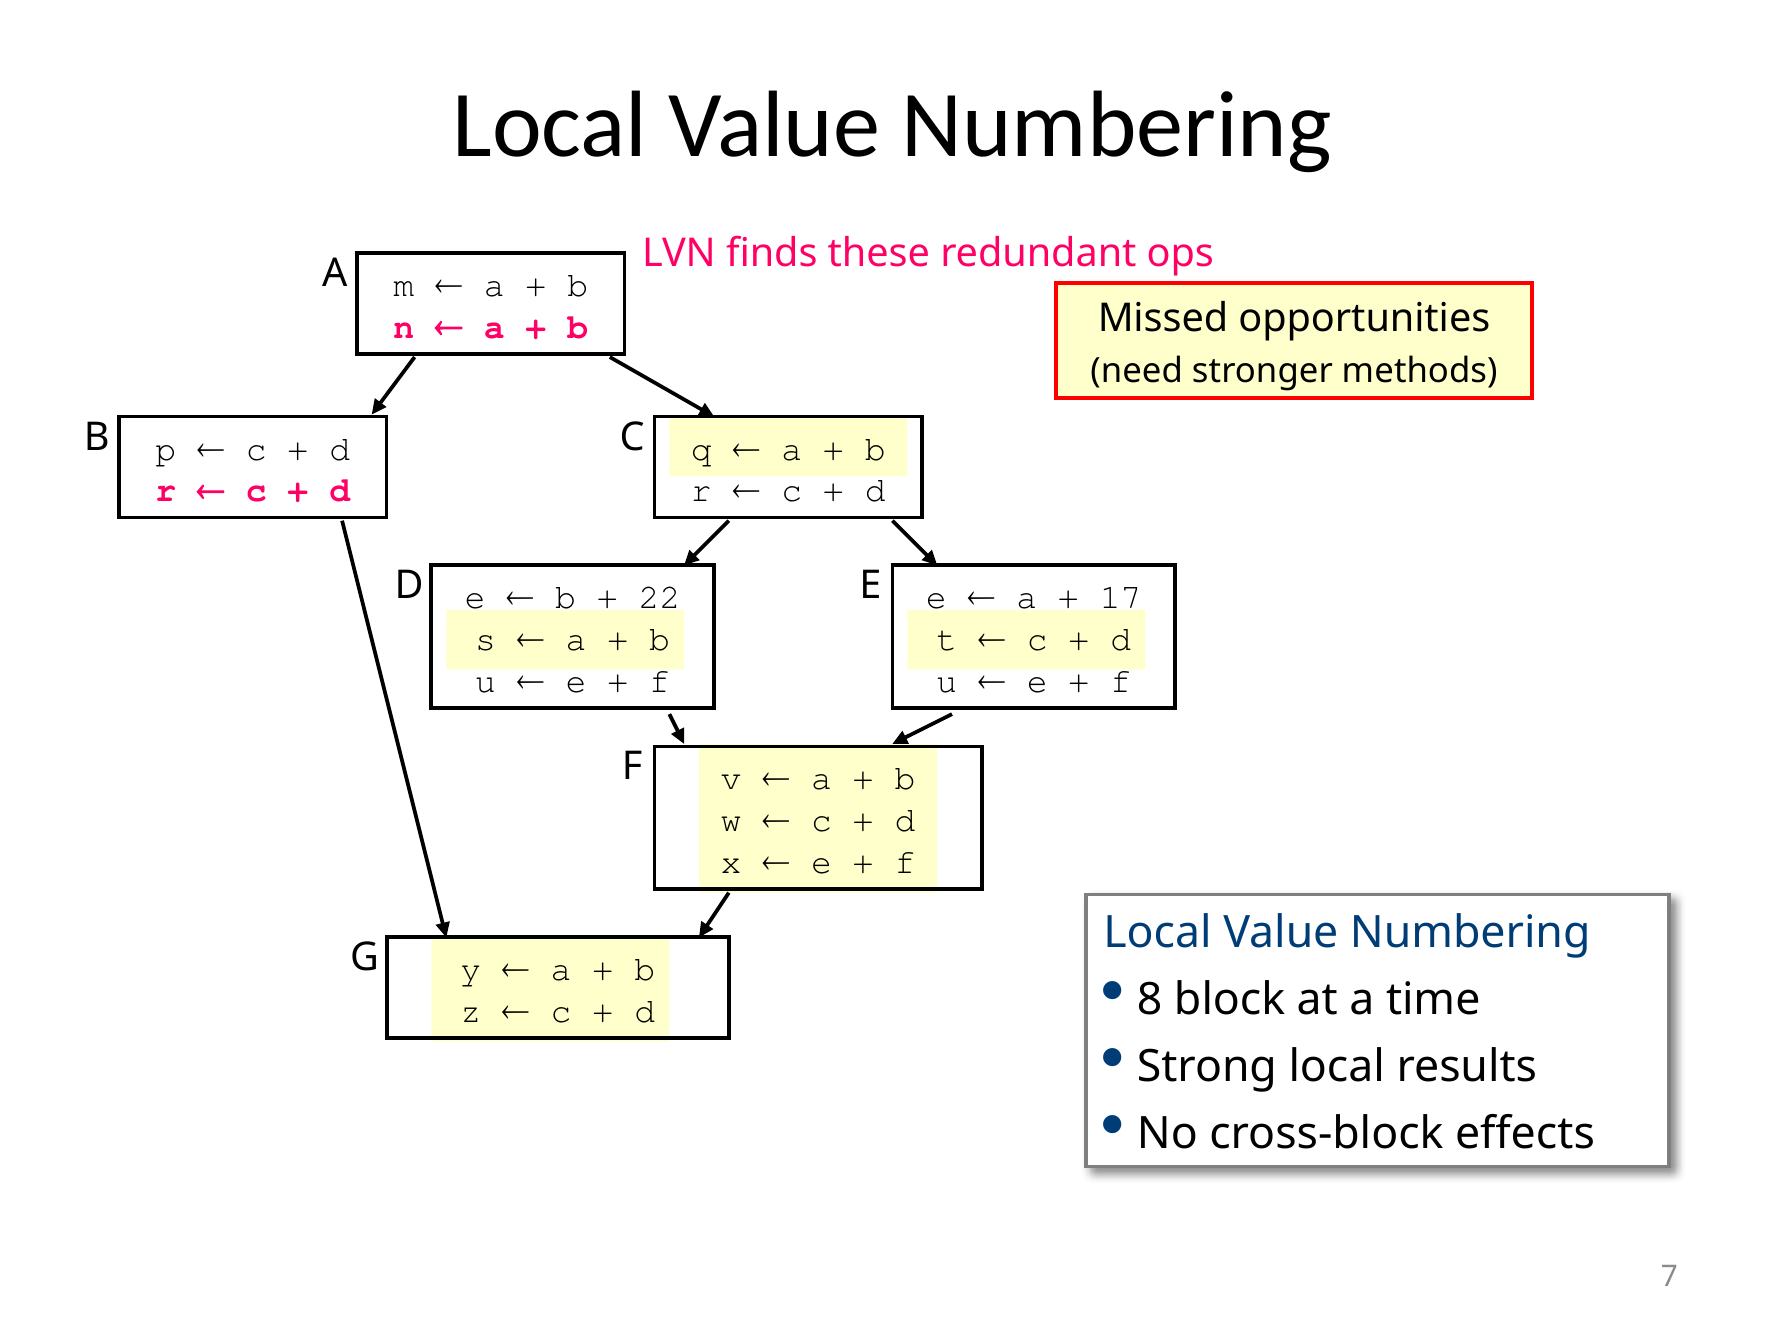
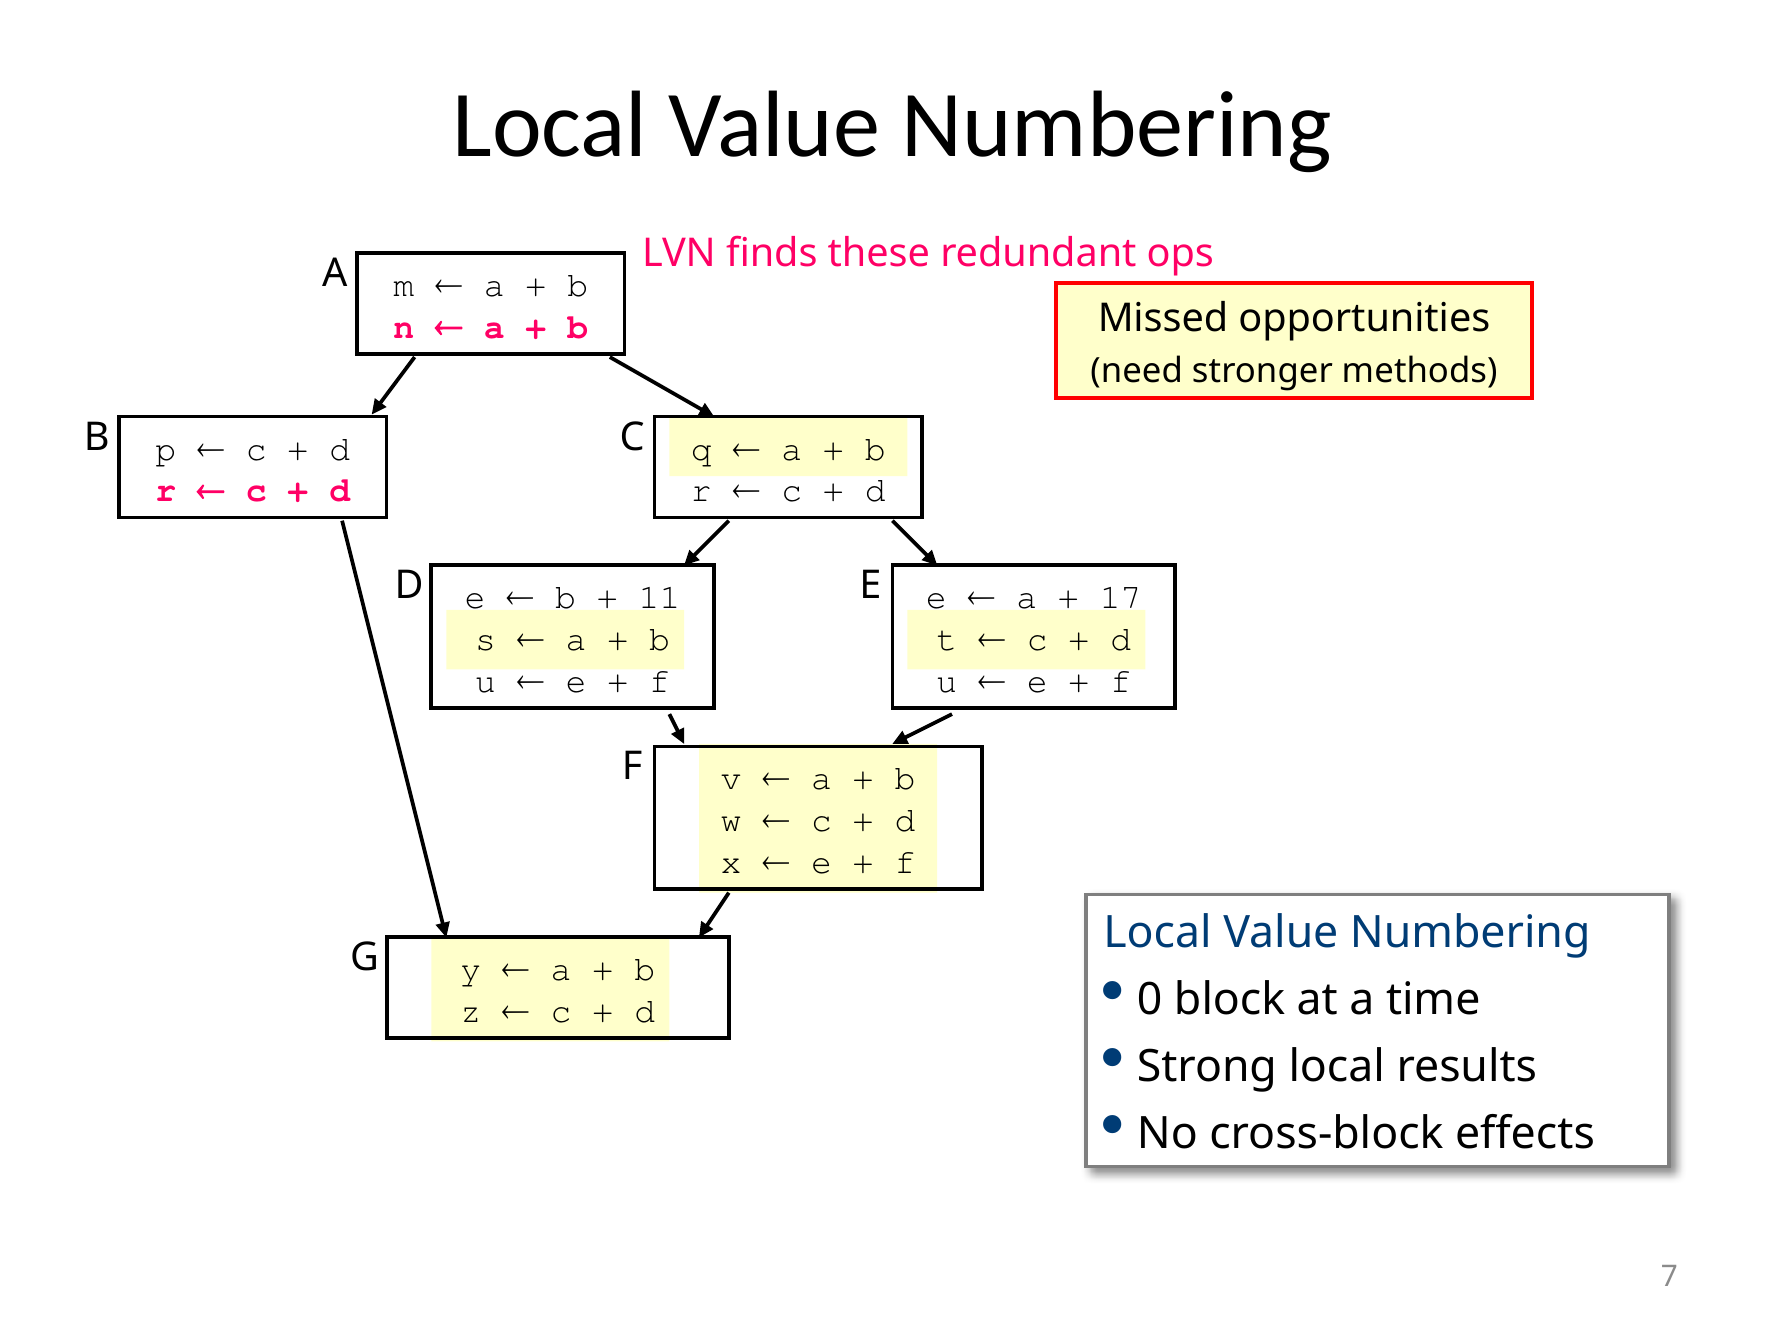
22: 22 -> 11
8: 8 -> 0
